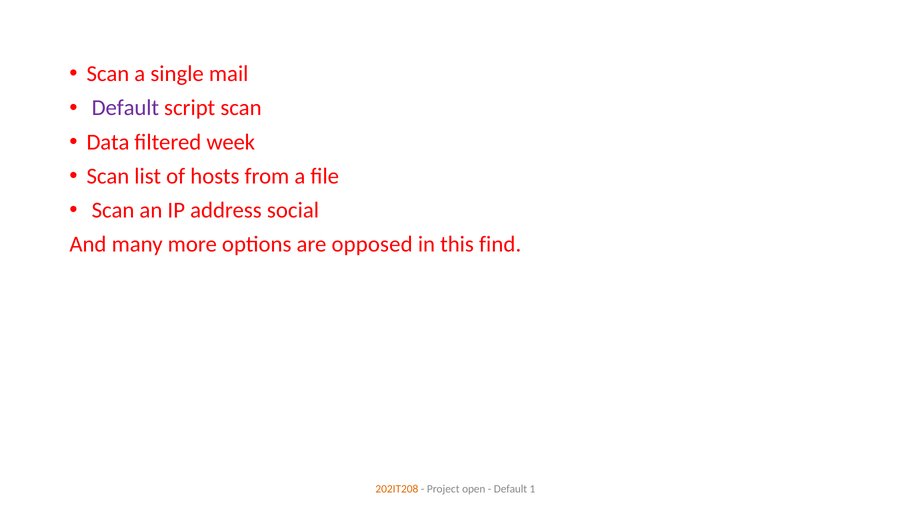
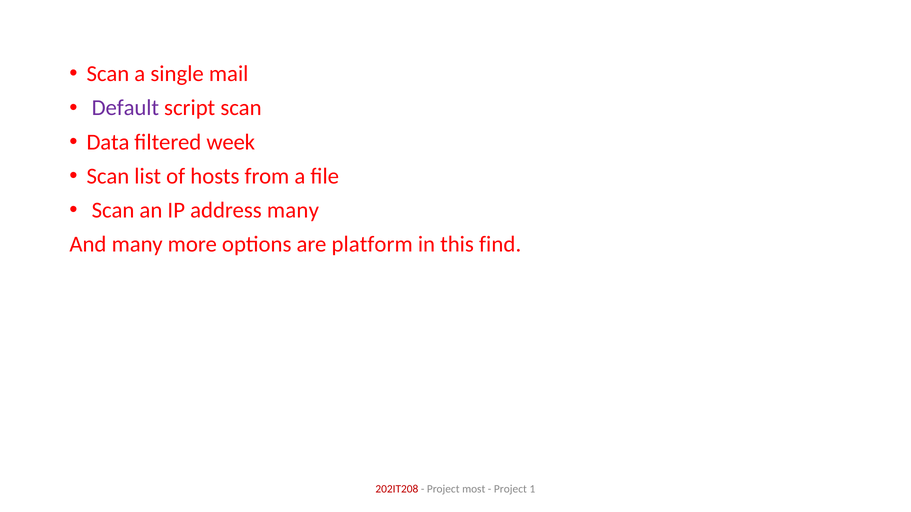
address social: social -> many
opposed: opposed -> platform
202IT208 colour: orange -> red
open: open -> most
Default at (511, 489): Default -> Project
